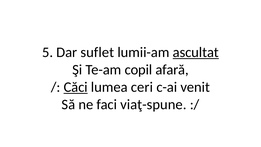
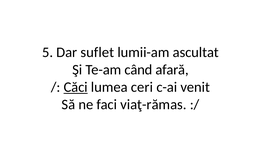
ascultat underline: present -> none
copil: copil -> când
viaţ-spune: viaţ-spune -> viaţ-rămas
